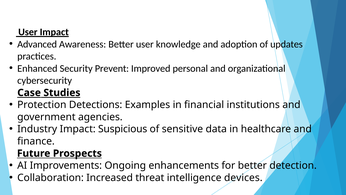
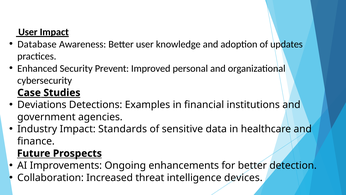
Advanced: Advanced -> Database
Protection: Protection -> Deviations
Suspicious: Suspicious -> Standards
